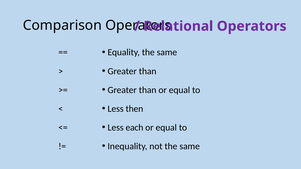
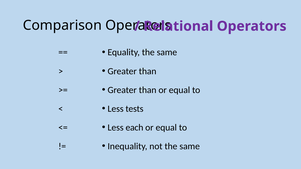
then: then -> tests
